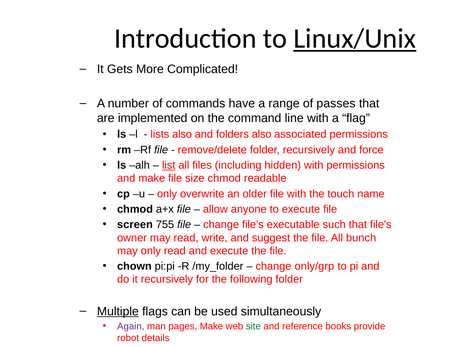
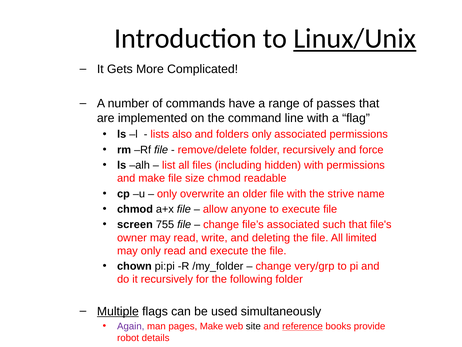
folders also: also -> only
list underline: present -> none
touch: touch -> strive
file’s executable: executable -> associated
suggest: suggest -> deleting
bunch: bunch -> limited
only/grp: only/grp -> very/grp
site colour: green -> black
reference underline: none -> present
